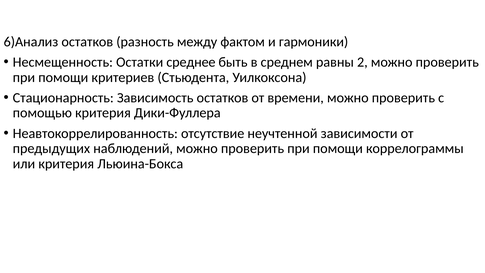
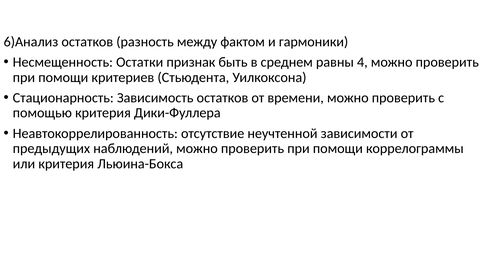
среднее: среднее -> признак
2: 2 -> 4
